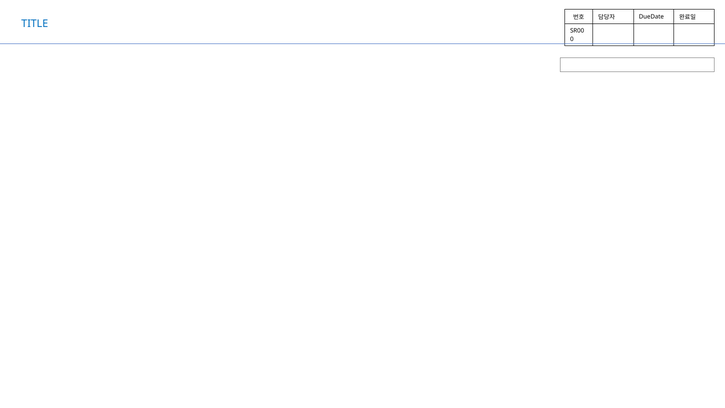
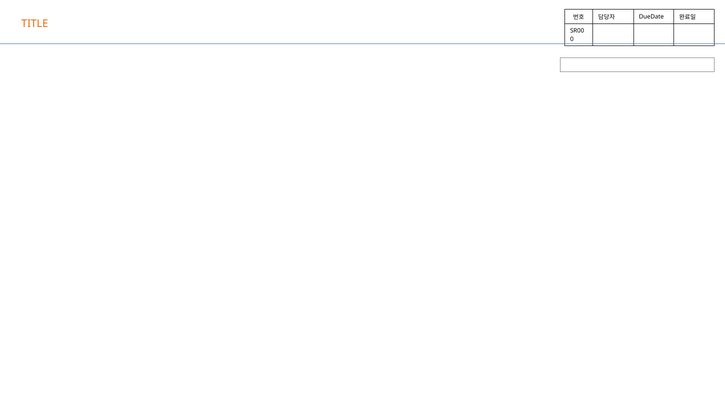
TITLE colour: blue -> orange
